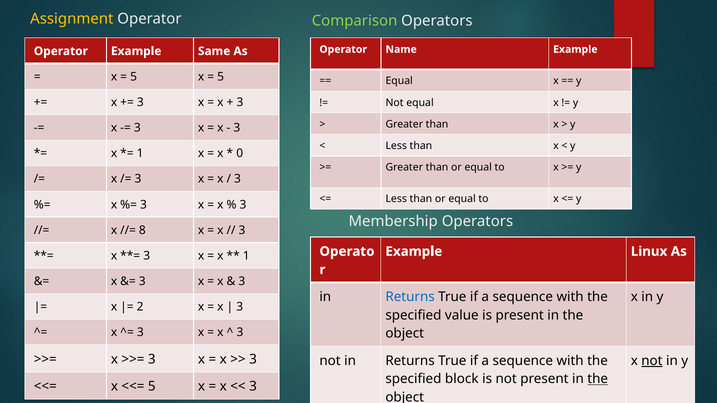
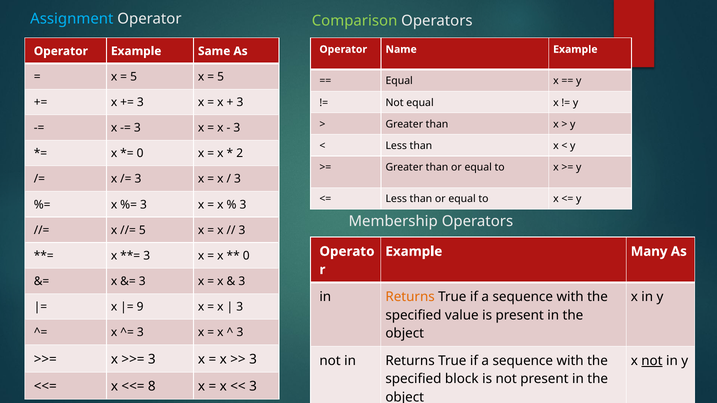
Assignment colour: yellow -> light blue
1 at (140, 154): 1 -> 0
0: 0 -> 2
8 at (142, 230): 8 -> 5
Linux: Linux -> Many
1 at (246, 256): 1 -> 0
Returns at (410, 297) colour: blue -> orange
2: 2 -> 9
the at (598, 379) underline: present -> none
5 at (152, 387): 5 -> 8
